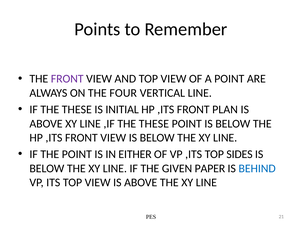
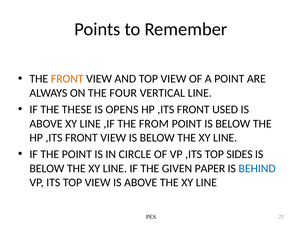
FRONT at (67, 79) colour: purple -> orange
INITIAL: INITIAL -> OPENS
PLAN: PLAN -> USED
,IF THE THESE: THESE -> FROM
EITHER: EITHER -> CIRCLE
